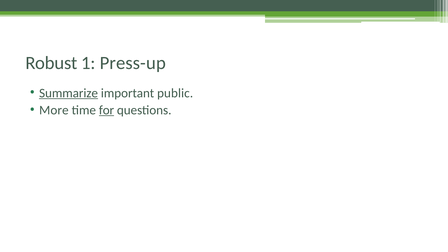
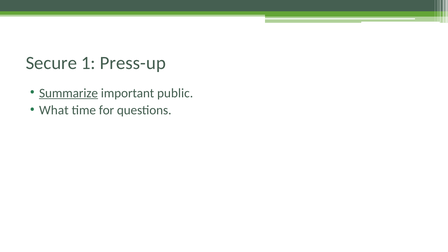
Robust: Robust -> Secure
More: More -> What
for underline: present -> none
